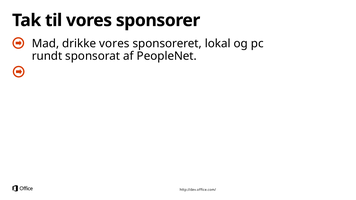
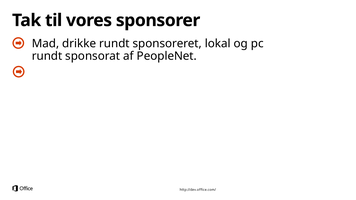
drikke vores: vores -> rundt
